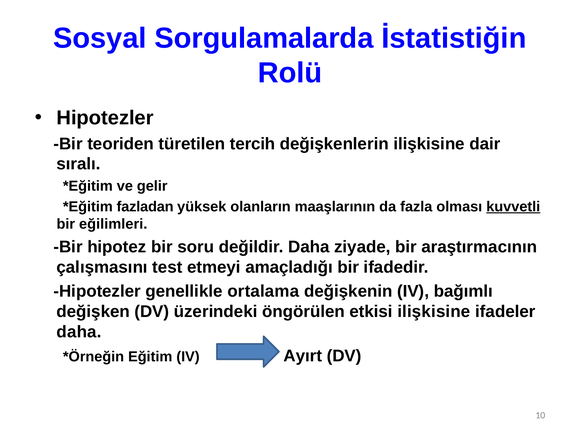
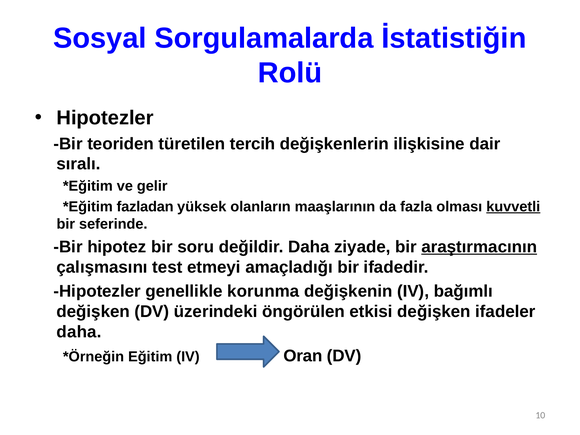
eğilimleri: eğilimleri -> seferinde
araştırmacının underline: none -> present
ortalama: ortalama -> korunma
etkisi ilişkisine: ilişkisine -> değişken
Ayırt: Ayırt -> Oran
